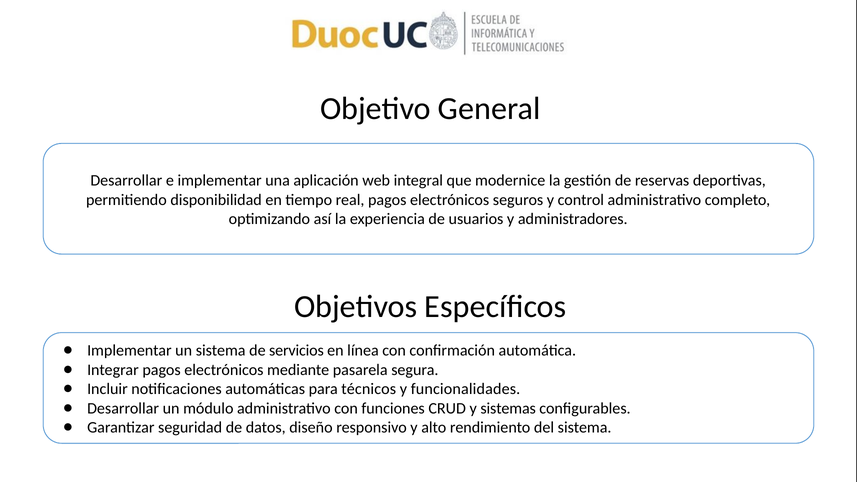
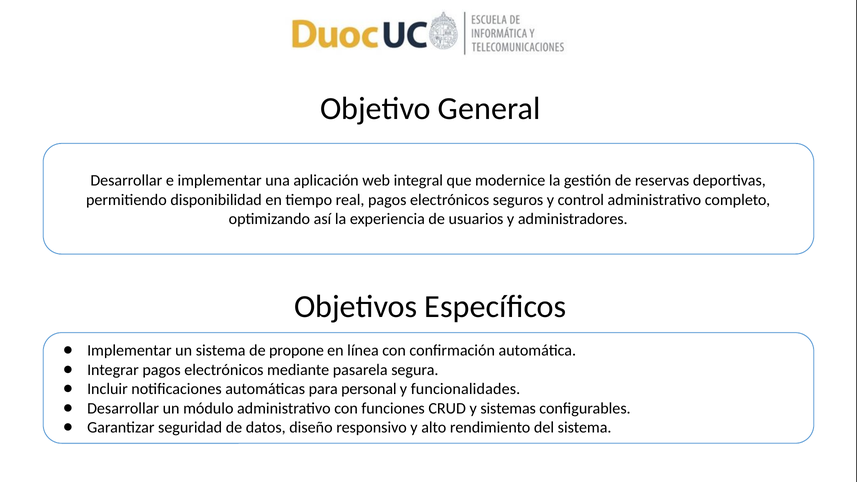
servicios: servicios -> propone
técnicos: técnicos -> personal
